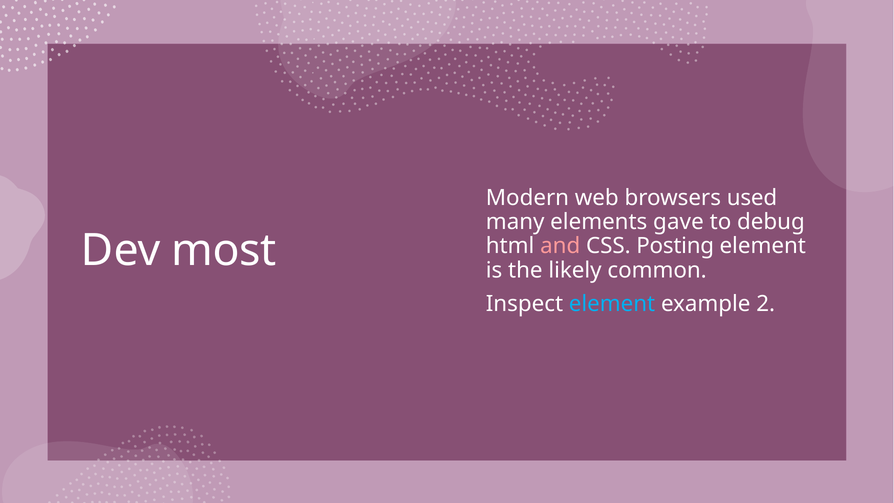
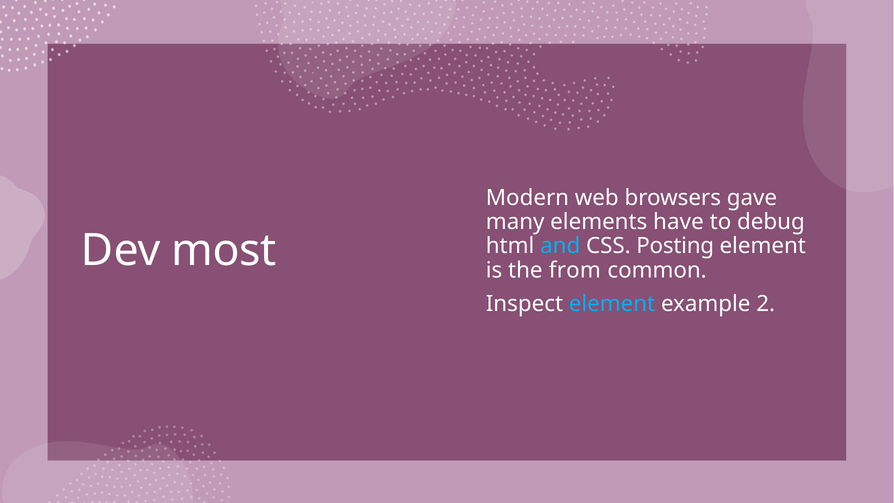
used: used -> gave
gave: gave -> have
and colour: pink -> light blue
likely: likely -> from
